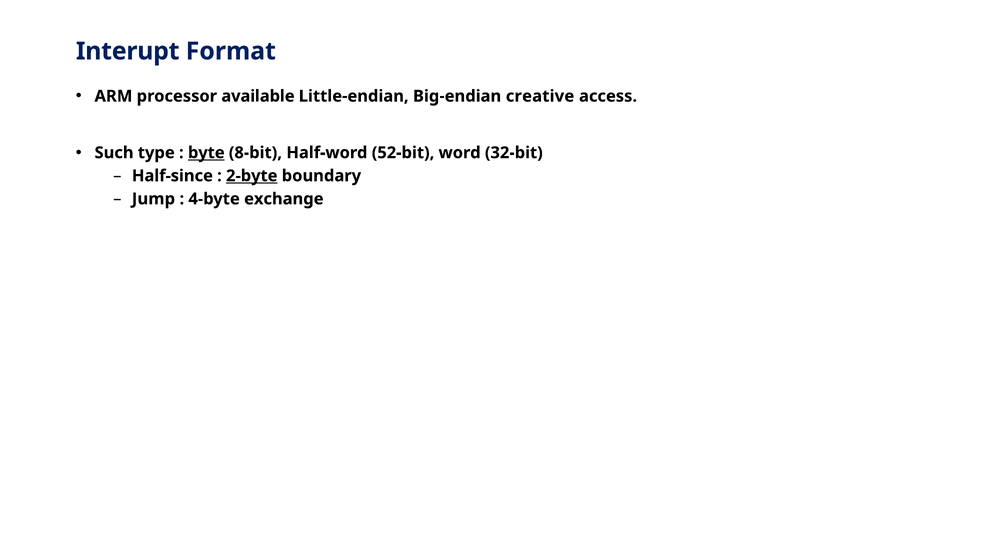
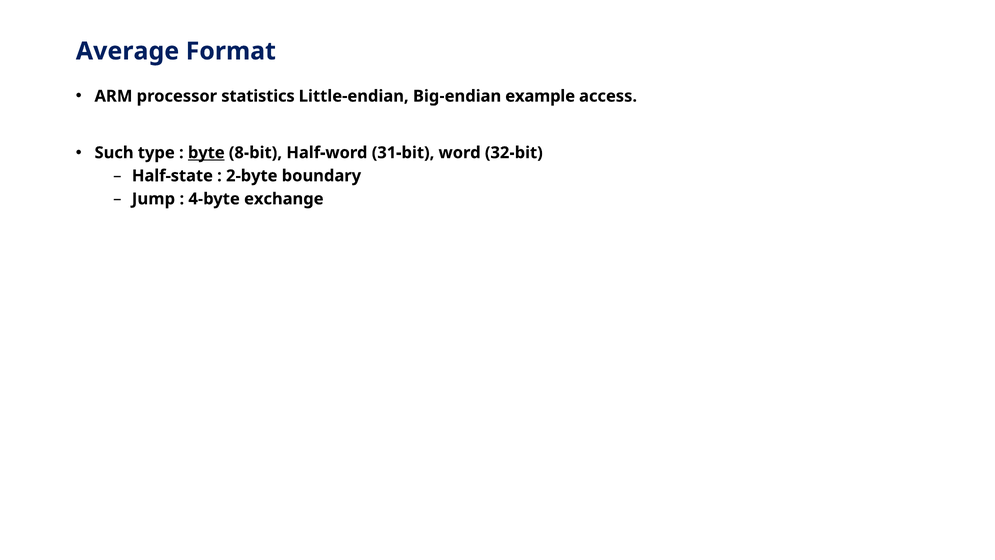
Interupt: Interupt -> Average
available: available -> statistics
creative: creative -> example
52-bit: 52-bit -> 31-bit
Half-since: Half-since -> Half-state
2-byte underline: present -> none
